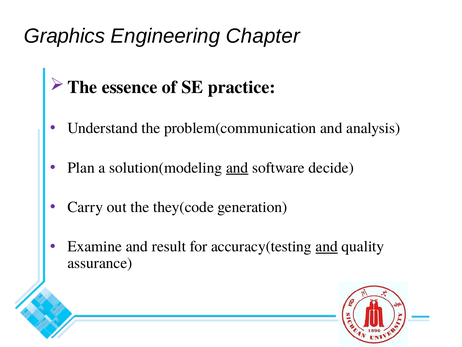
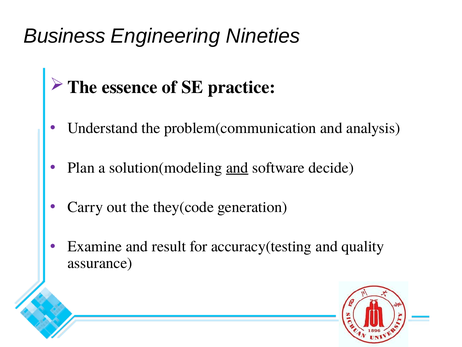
Graphics: Graphics -> Business
Chapter: Chapter -> Nineties
and at (327, 246) underline: present -> none
